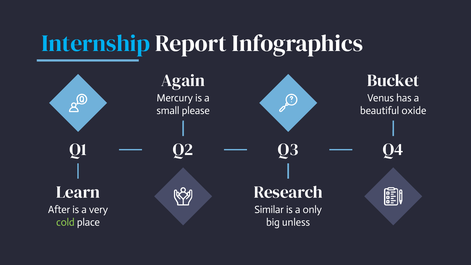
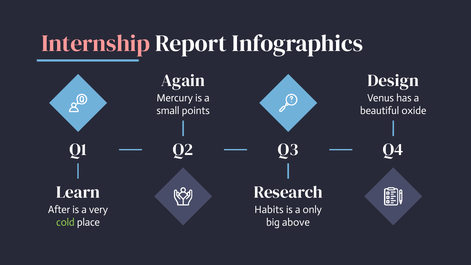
Internship colour: light blue -> pink
Bucket: Bucket -> Design
please: please -> points
Similar: Similar -> Habits
unless: unless -> above
